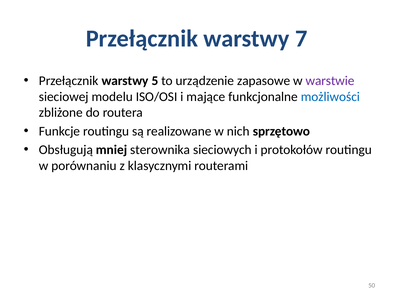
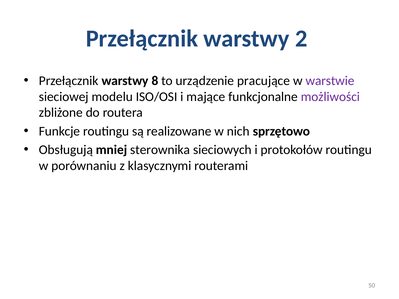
7: 7 -> 2
5: 5 -> 8
zapasowe: zapasowe -> pracujące
możliwości colour: blue -> purple
